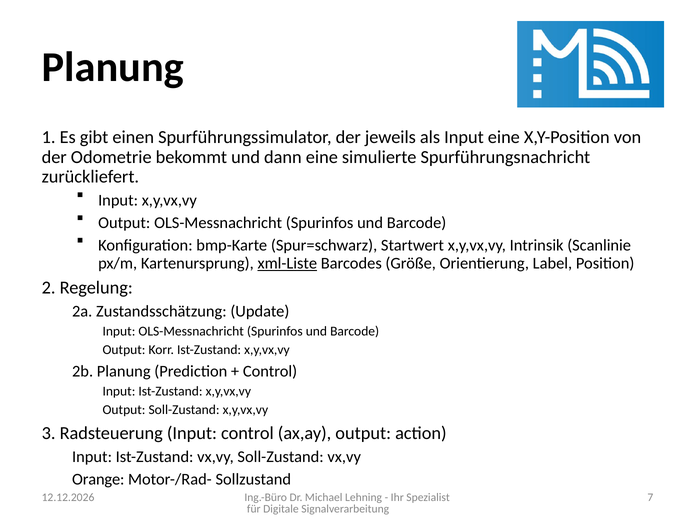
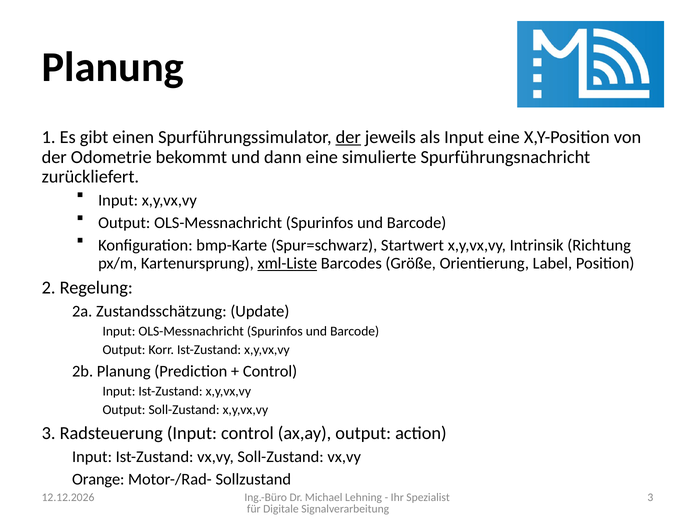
der at (348, 137) underline: none -> present
Scanlinie: Scanlinie -> Richtung
7 at (650, 498): 7 -> 3
